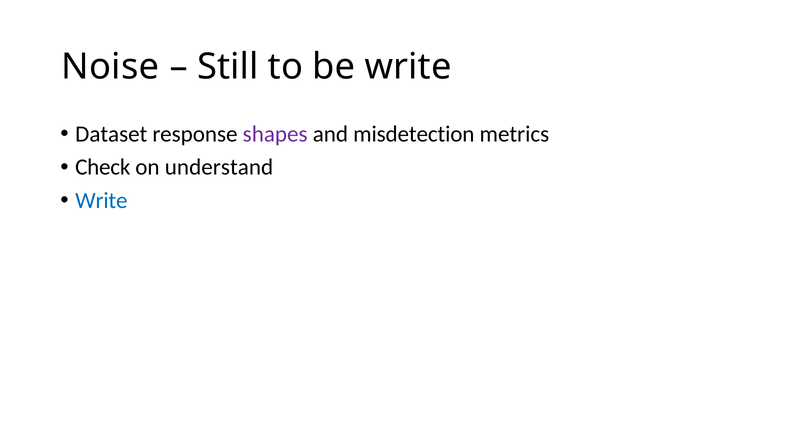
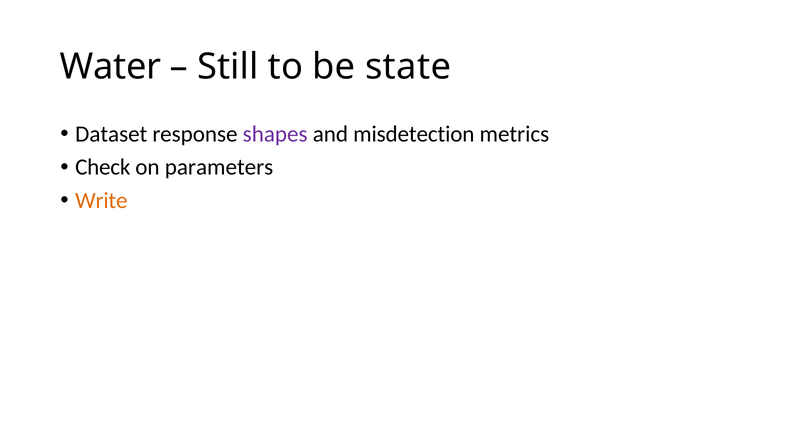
Noise: Noise -> Water
be write: write -> state
understand: understand -> parameters
Write at (101, 200) colour: blue -> orange
